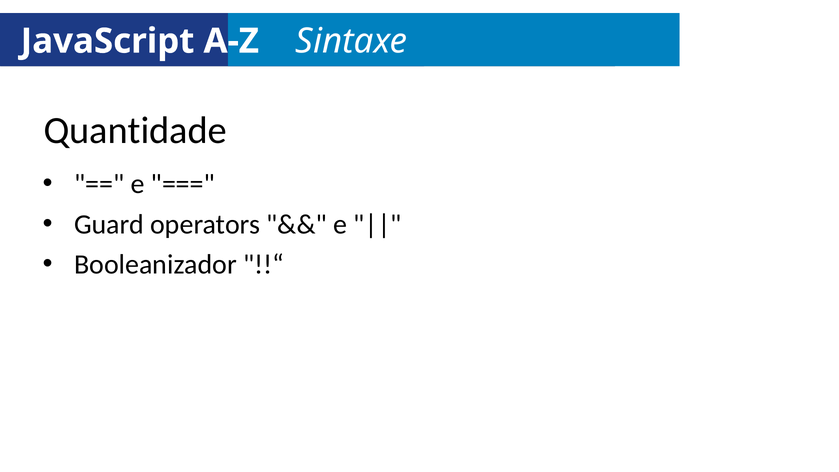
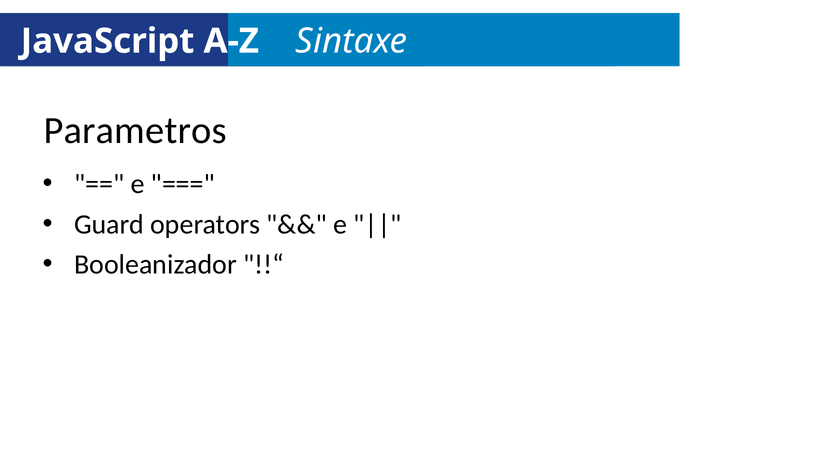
Quantidade: Quantidade -> Parametros
